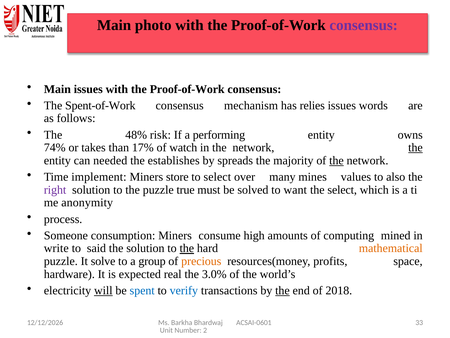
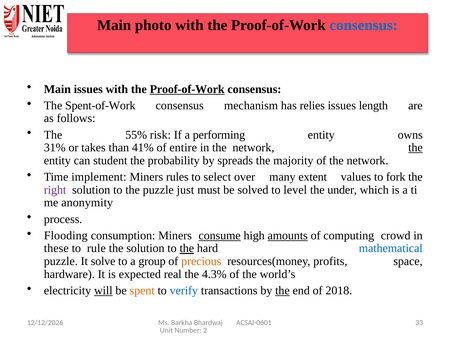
consensus at (364, 25) colour: purple -> blue
Proof-of-Work at (187, 89) underline: none -> present
words: words -> length
48%: 48% -> 55%
74%: 74% -> 31%
17%: 17% -> 41%
watch: watch -> entire
needed: needed -> student
establishes: establishes -> probability
the at (336, 160) underline: present -> none
store: store -> rules
mines: mines -> extent
also: also -> fork
true: true -> just
want: want -> level
the select: select -> under
Someone: Someone -> Flooding
consume underline: none -> present
amounts underline: none -> present
mined: mined -> crowd
write: write -> these
said: said -> rule
mathematical colour: orange -> blue
3.0%: 3.0% -> 4.3%
spent colour: blue -> orange
